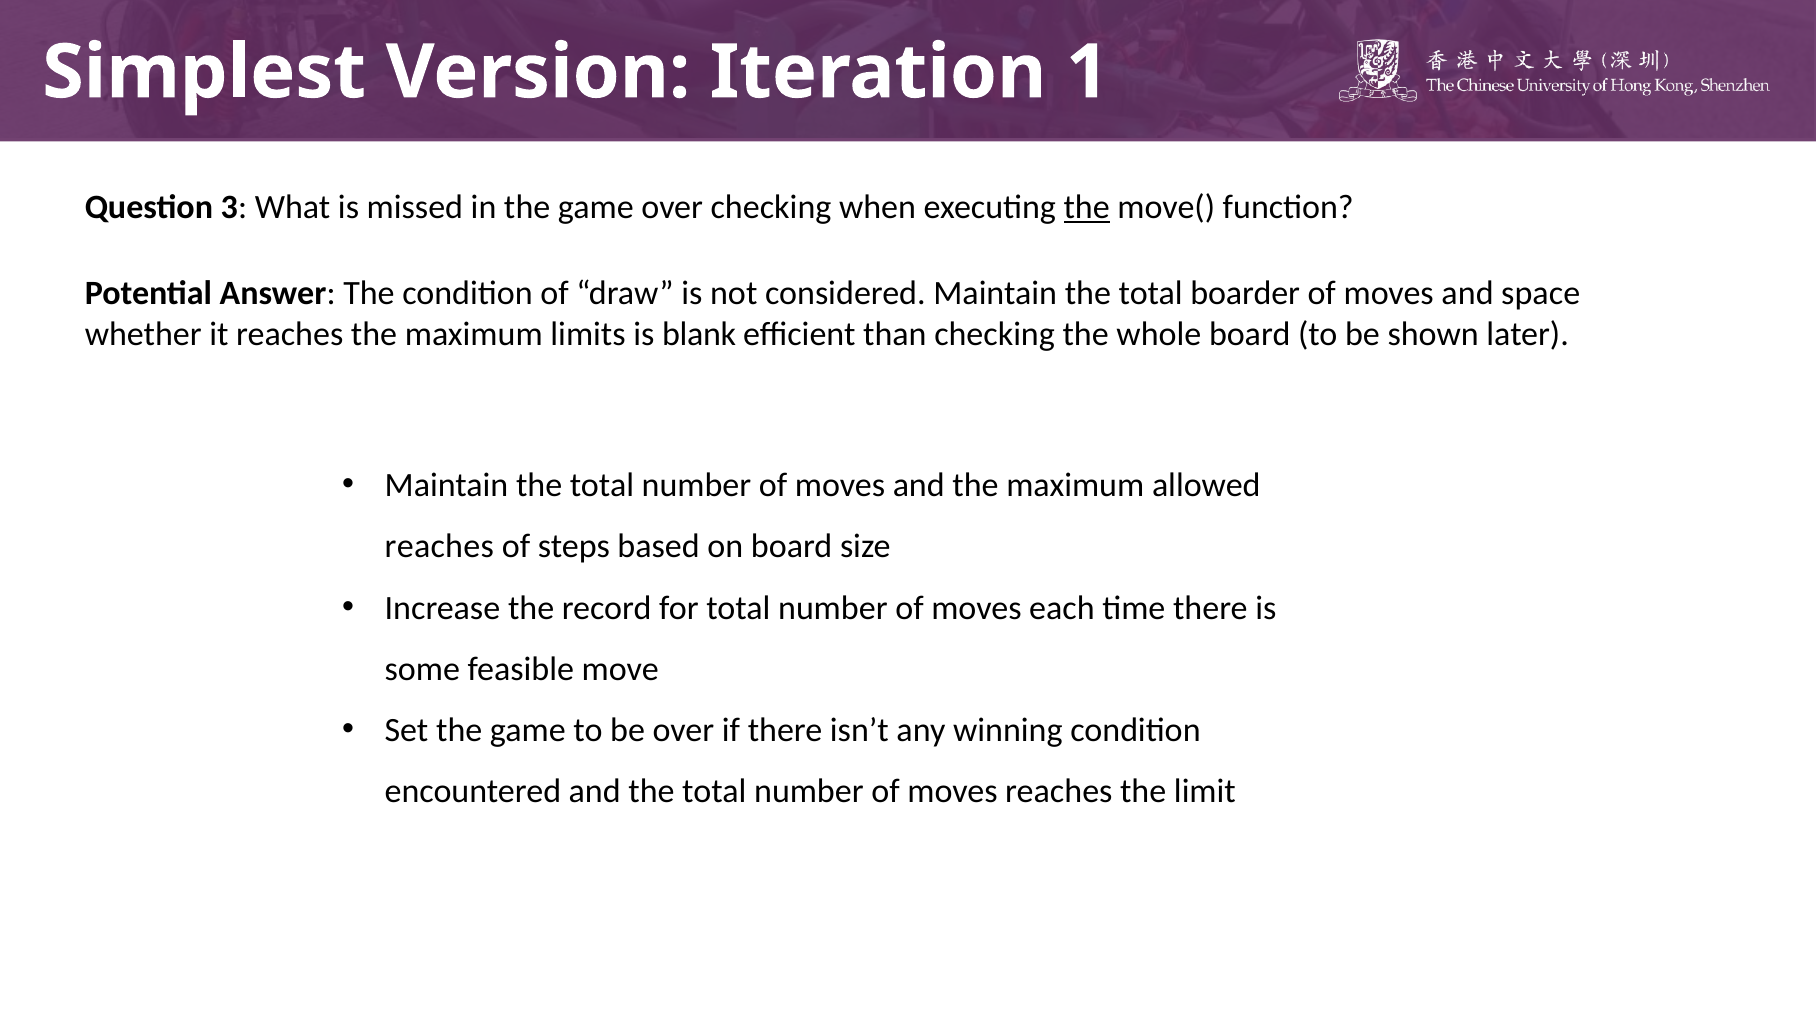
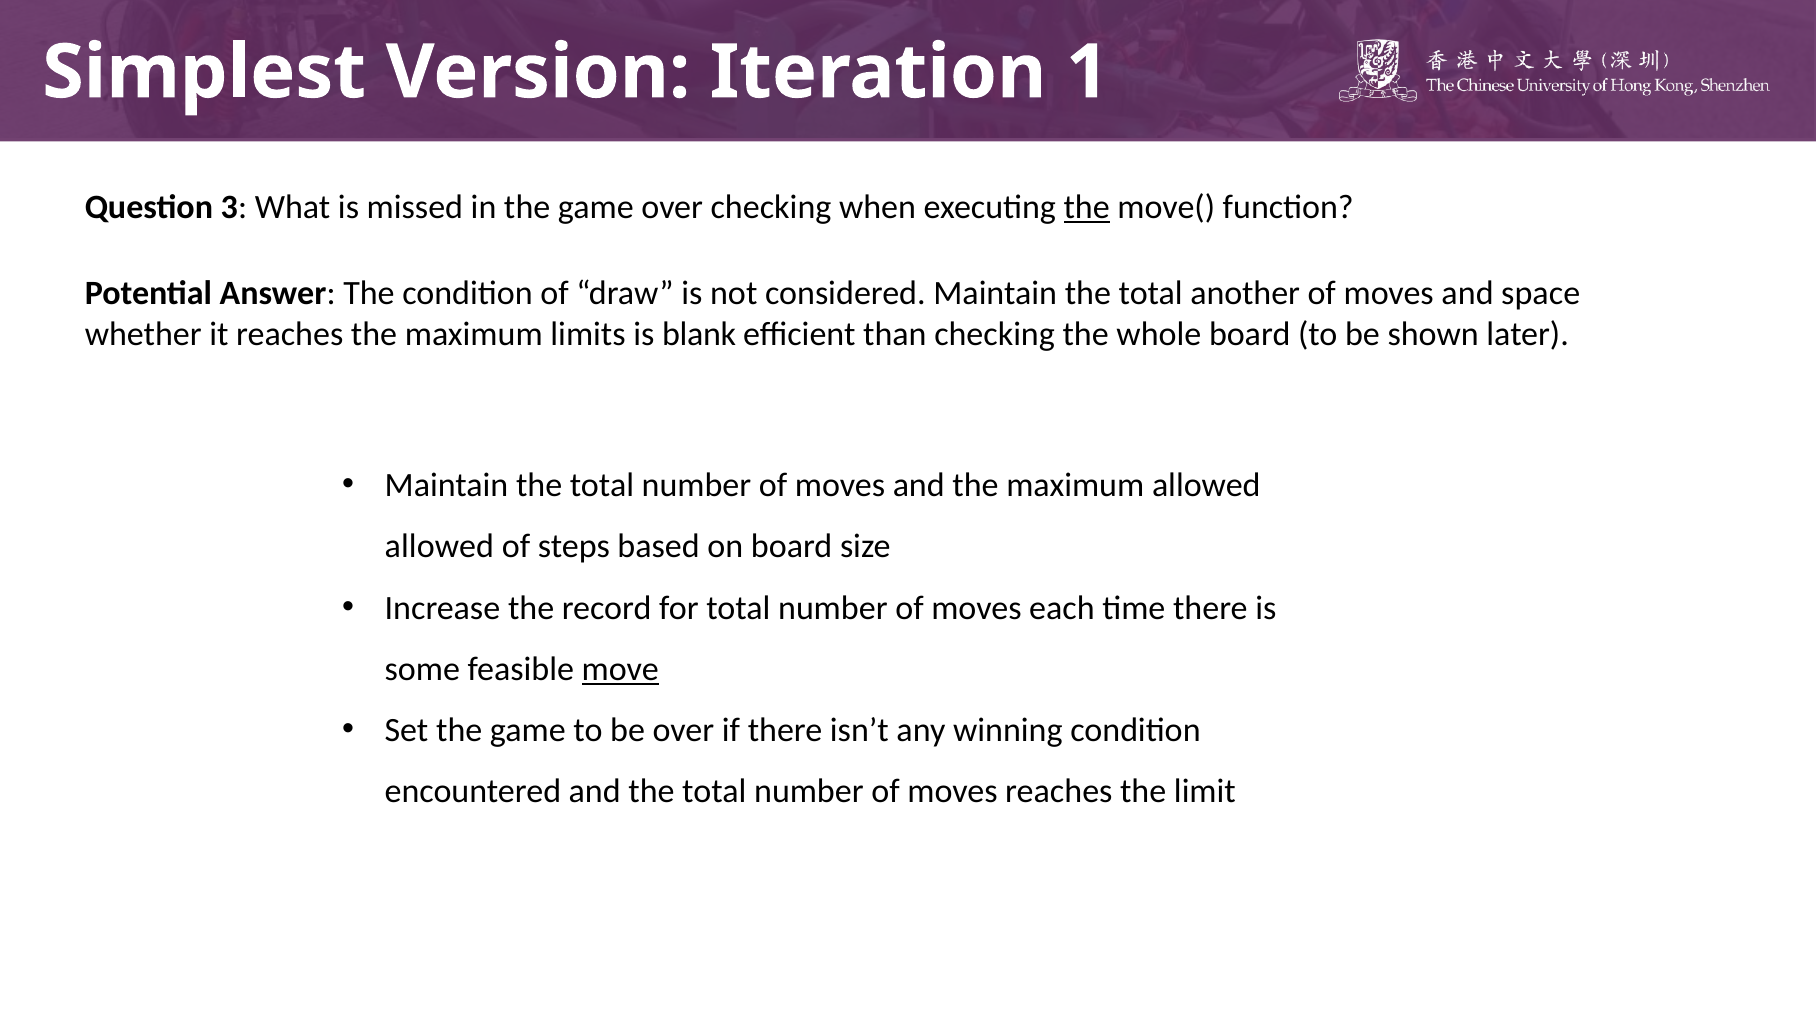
boarder: boarder -> another
reaches at (439, 547): reaches -> allowed
move underline: none -> present
